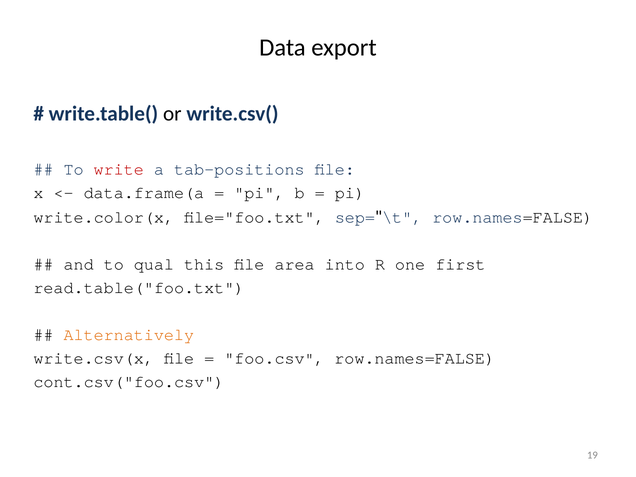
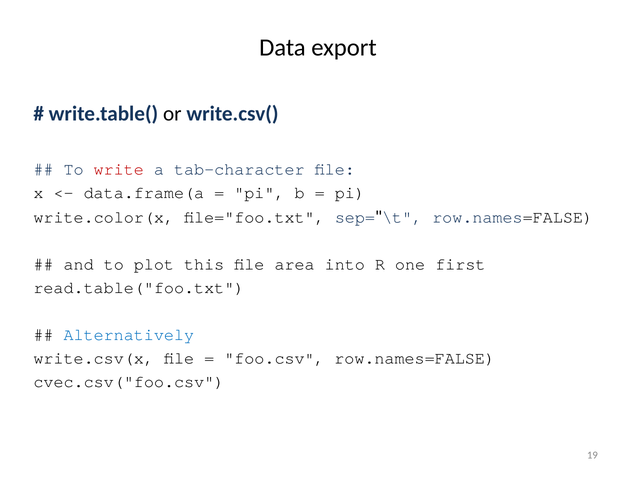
tab-positions: tab-positions -> tab-character
qual: qual -> plot
Alternatively colour: orange -> blue
cont.csv("foo.csv: cont.csv("foo.csv -> cvec.csv("foo.csv
